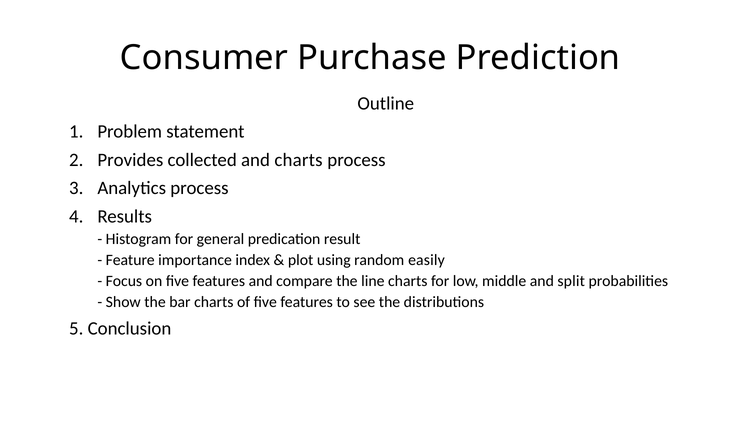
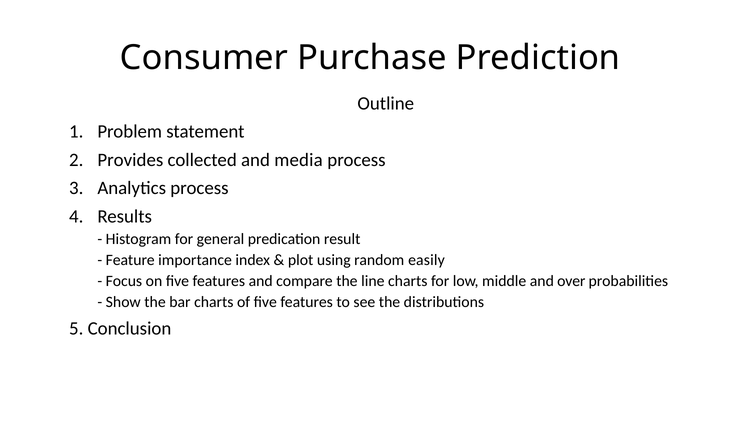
and charts: charts -> media
split: split -> over
